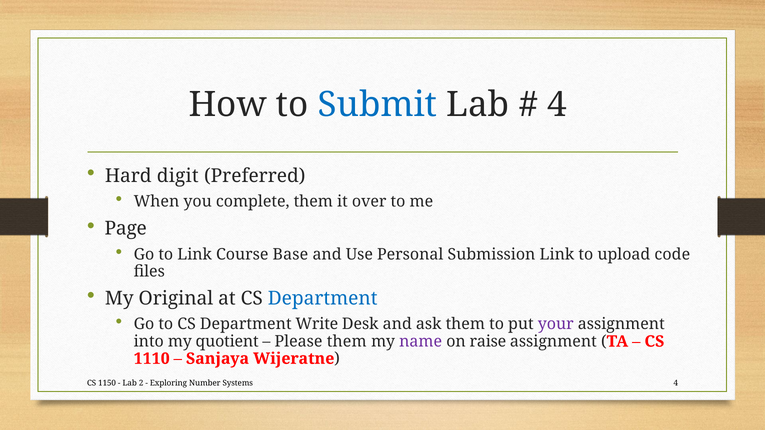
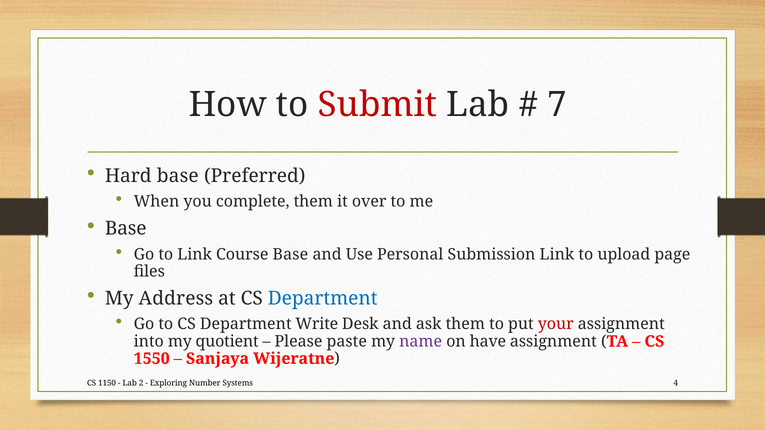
Submit colour: blue -> red
4 at (557, 105): 4 -> 7
Hard digit: digit -> base
Page at (126, 229): Page -> Base
code: code -> page
Original: Original -> Address
your colour: purple -> red
Please them: them -> paste
raise: raise -> have
1110: 1110 -> 1550
